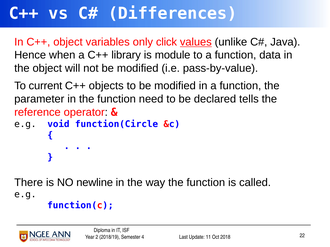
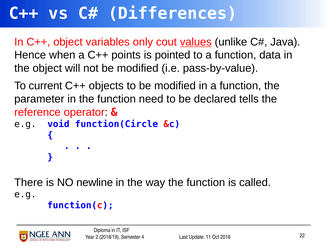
click: click -> cout
library: library -> points
module: module -> pointed
